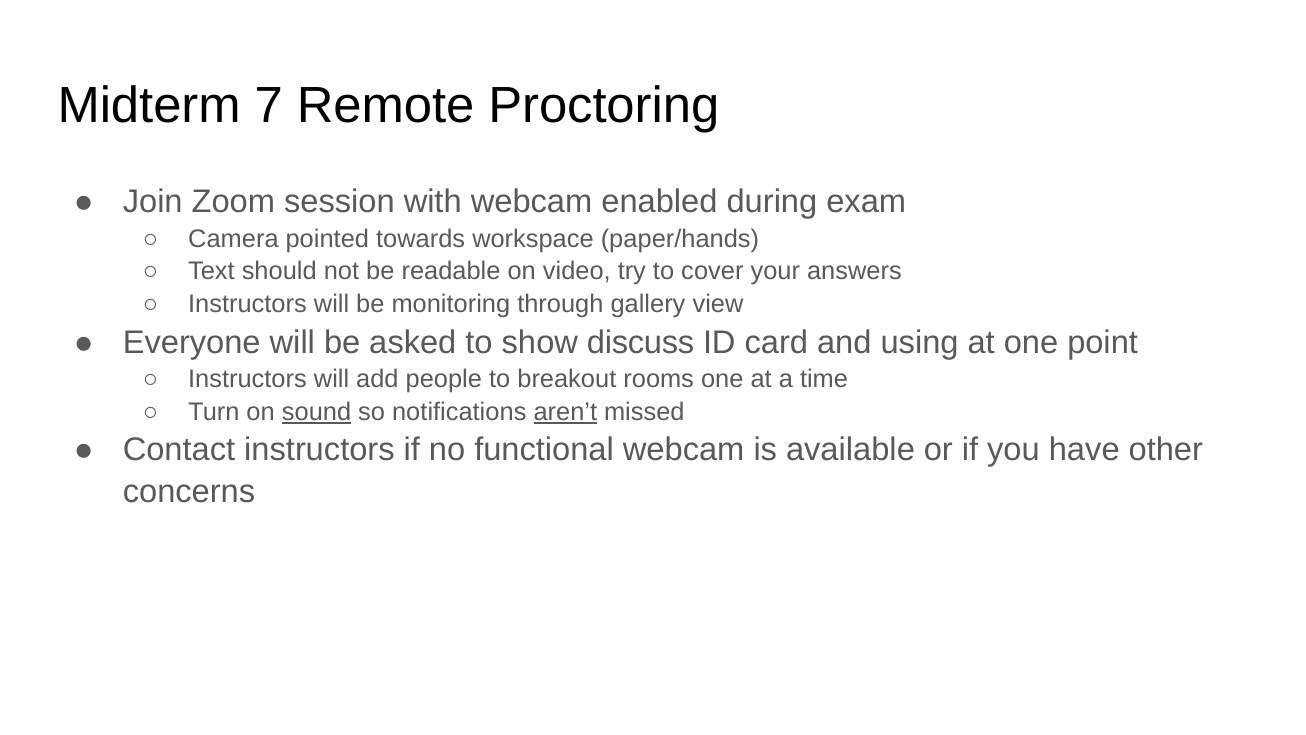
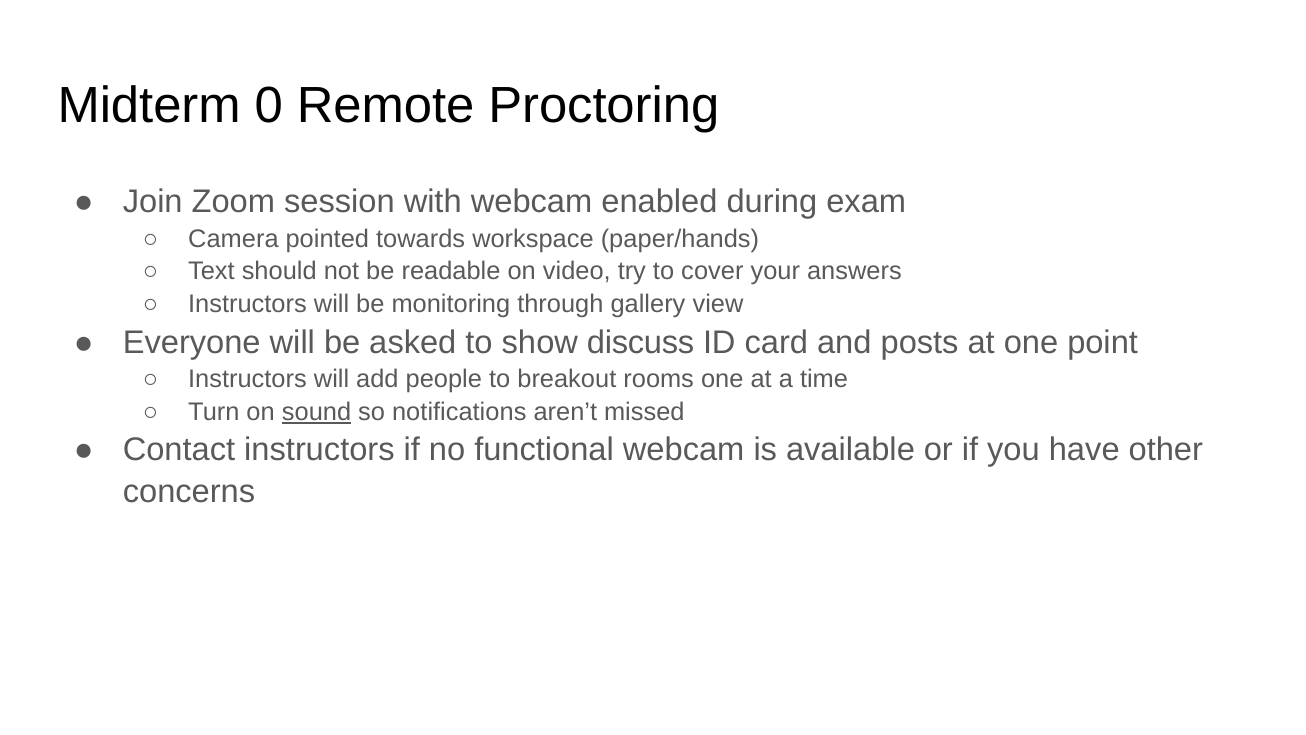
7: 7 -> 0
using: using -> posts
aren’t underline: present -> none
